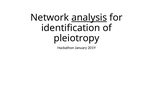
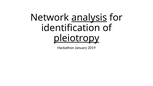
pleiotropy underline: none -> present
